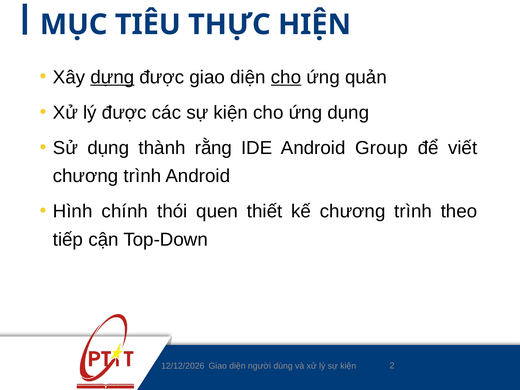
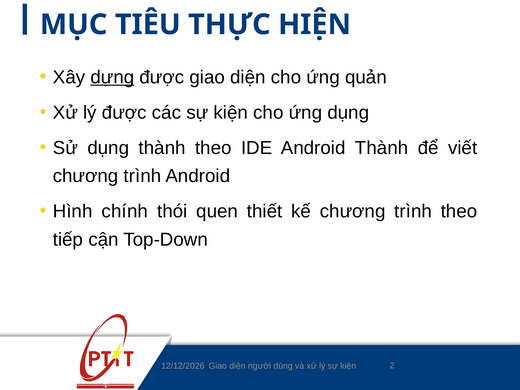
cho at (286, 77) underline: present -> none
thành rằng: rằng -> theo
Android Group: Group -> Thành
